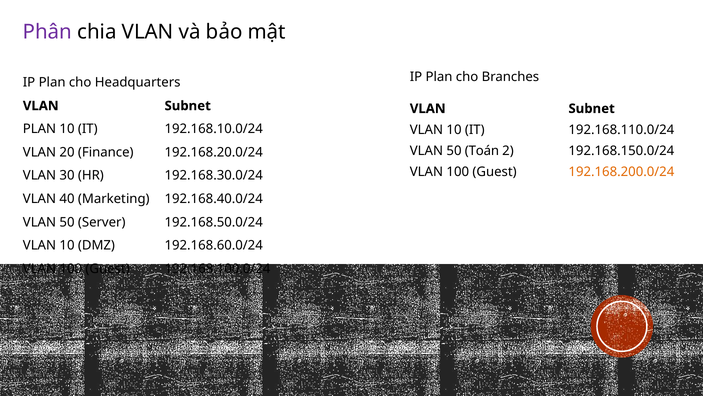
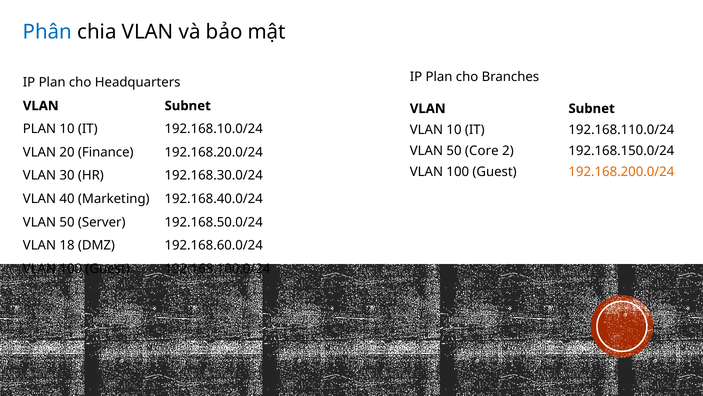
Phân colour: purple -> blue
Toán: Toán -> Core
10 at (67, 245): 10 -> 18
